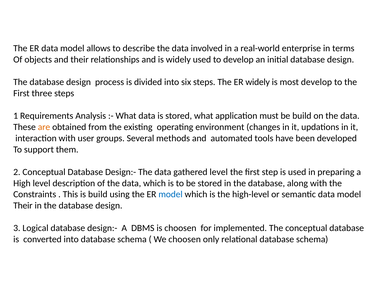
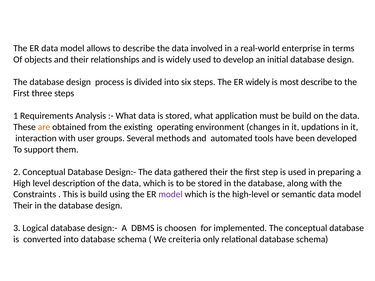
most develop: develop -> describe
gathered level: level -> their
model at (171, 195) colour: blue -> purple
We choosen: choosen -> creiteria
